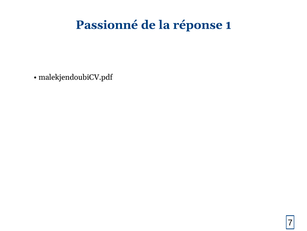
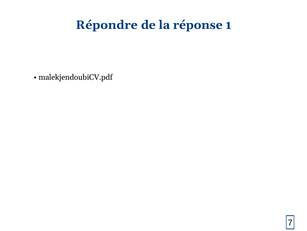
Passionné: Passionné -> Répondre
